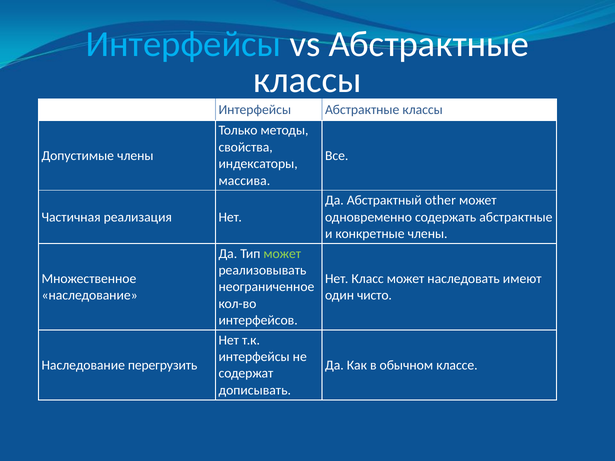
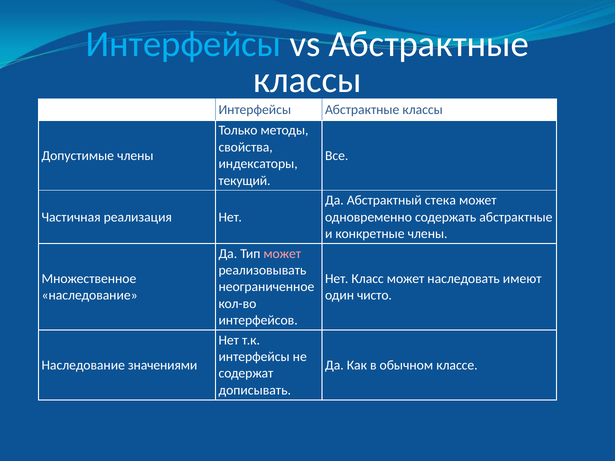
массива: массива -> текущий
other: other -> стека
может at (282, 254) colour: light green -> pink
перегрузить: перегрузить -> значениями
